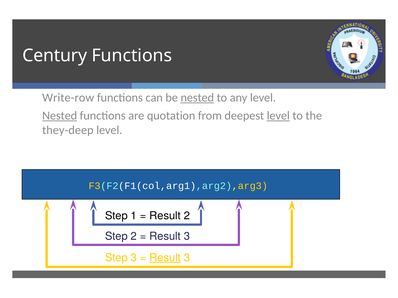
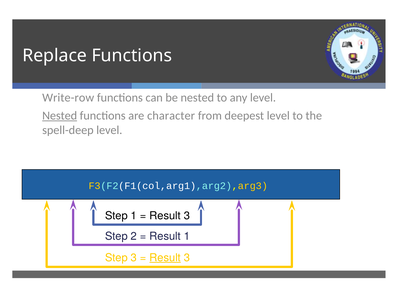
Century: Century -> Replace
nested at (197, 98) underline: present -> none
quotation: quotation -> character
level at (278, 116) underline: present -> none
they-deep: they-deep -> spell-deep
2 at (187, 216): 2 -> 3
3 at (187, 237): 3 -> 1
